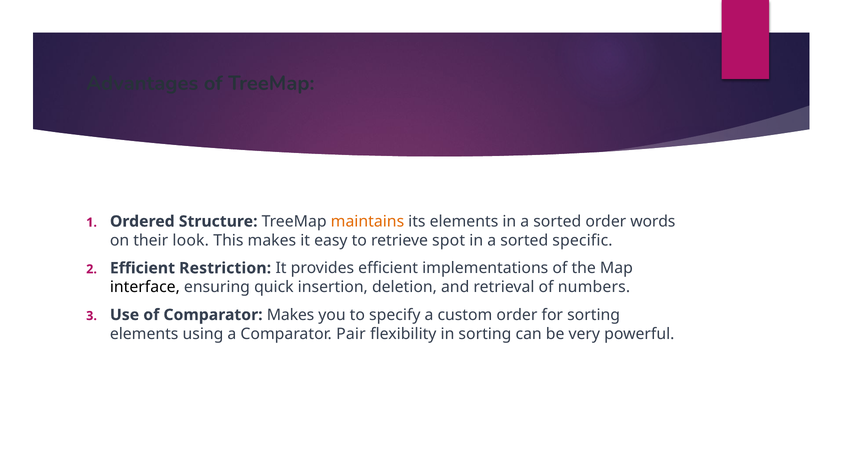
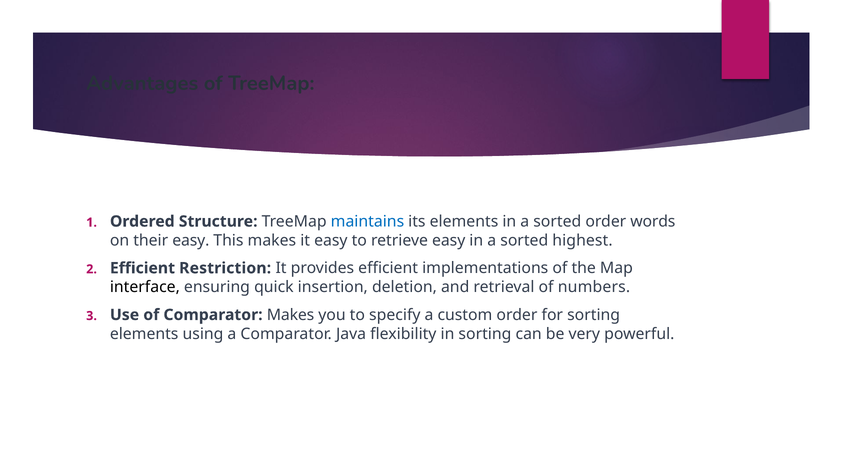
maintains colour: orange -> blue
their look: look -> easy
retrieve spot: spot -> easy
specific: specific -> highest
Pair: Pair -> Java
